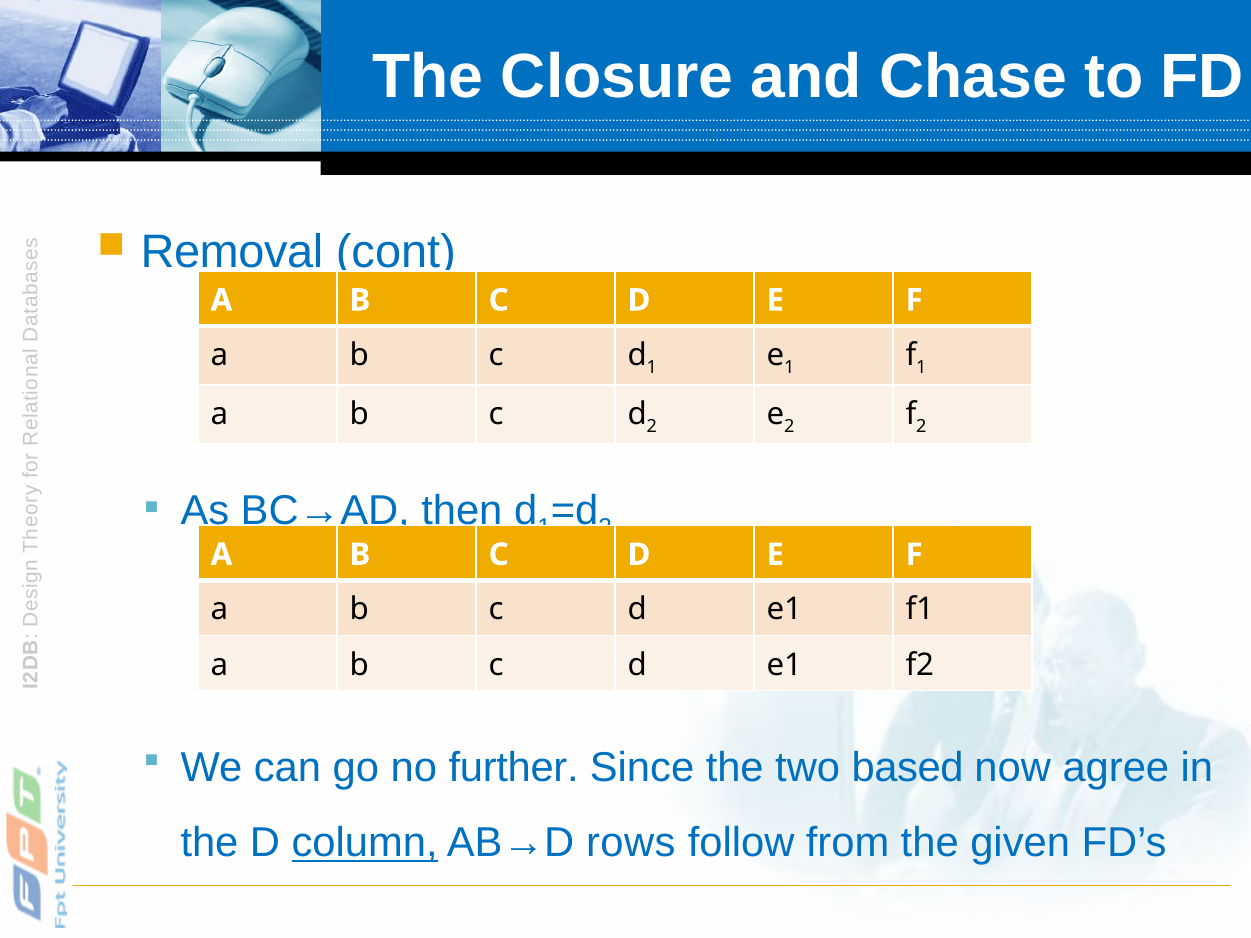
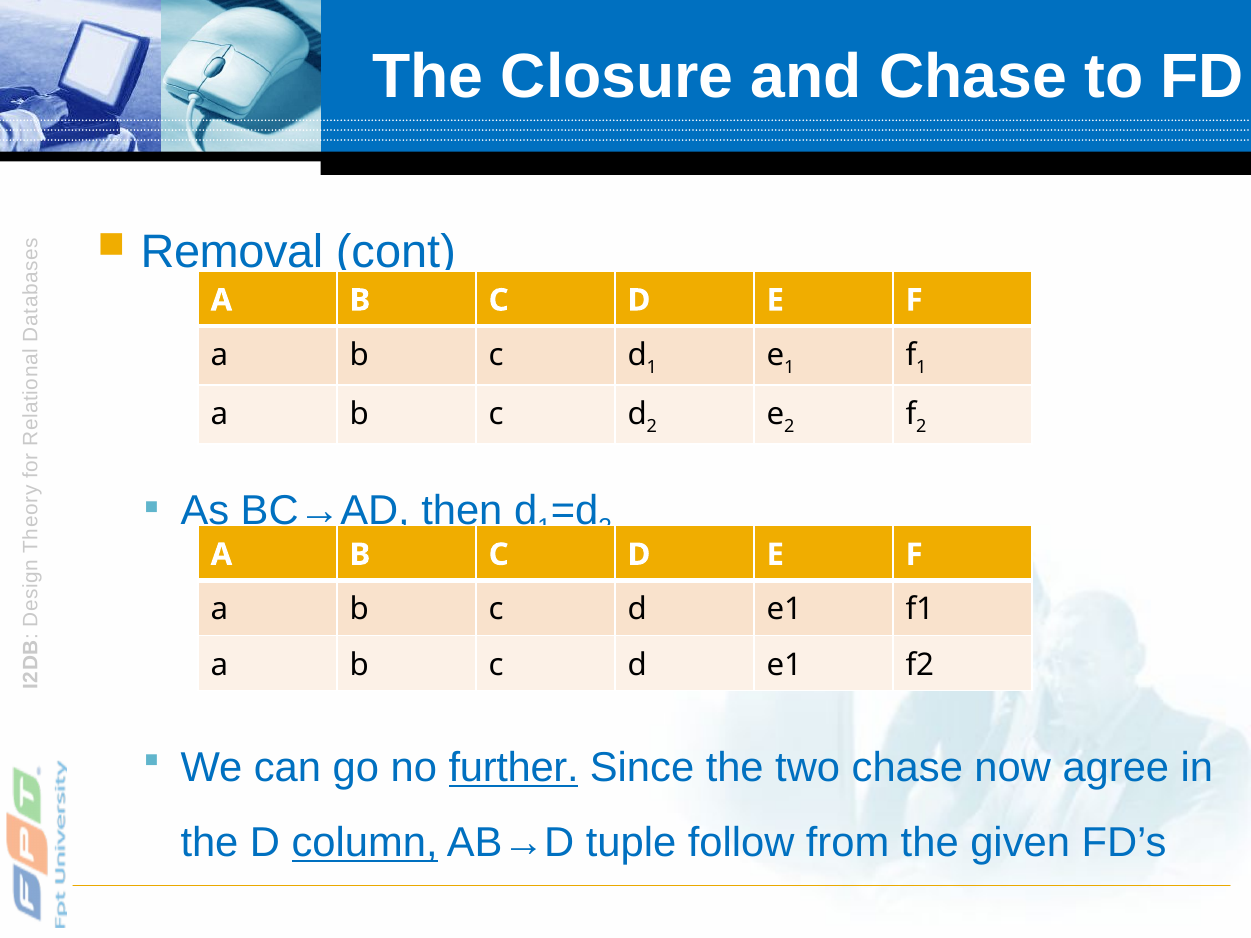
further underline: none -> present
two based: based -> chase
rows: rows -> tuple
